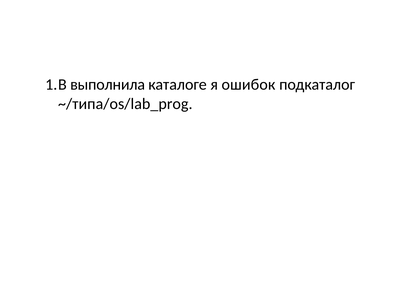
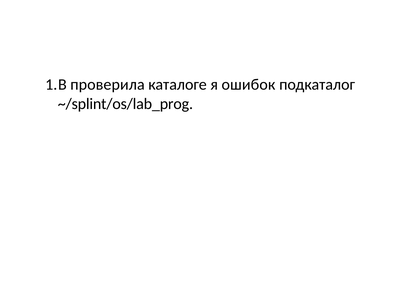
выполнила: выполнила -> проверила
~/типа/os/lab_prog: ~/типа/os/lab_prog -> ~/splint/os/lab_prog
